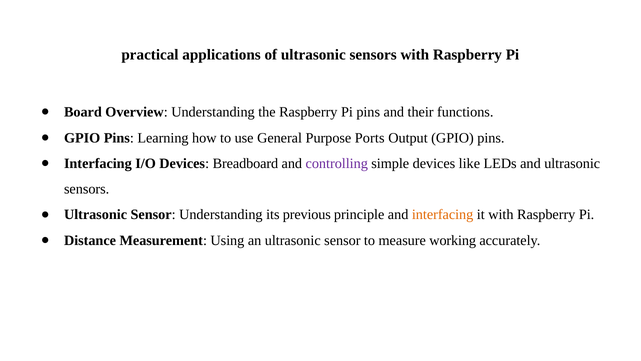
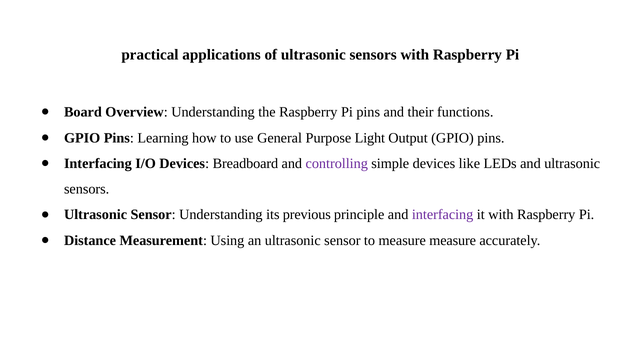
Ports: Ports -> Light
interfacing at (443, 214) colour: orange -> purple
measure working: working -> measure
